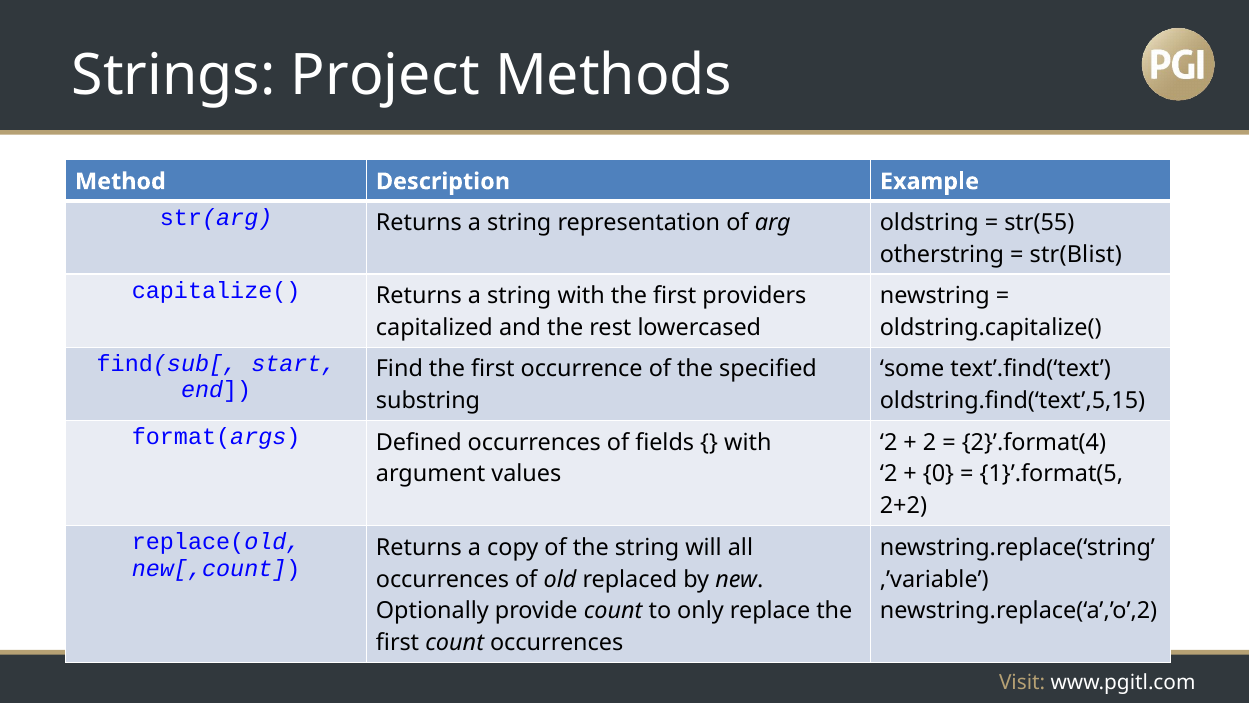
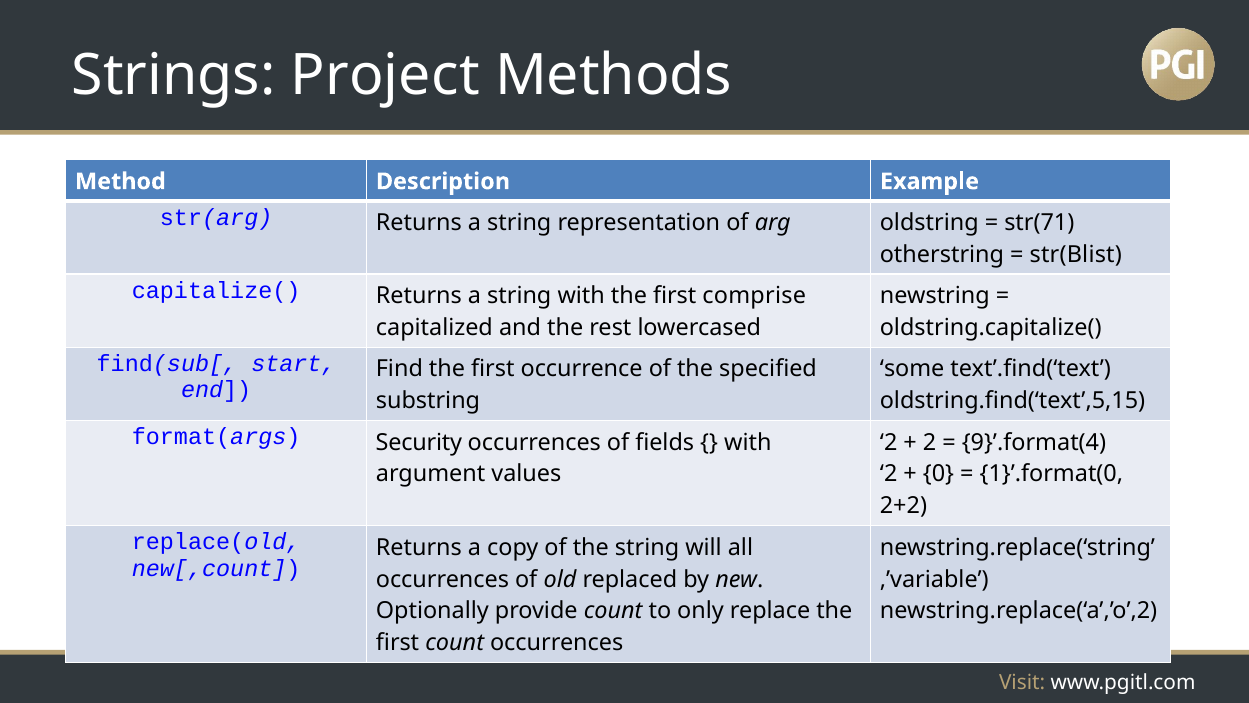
str(55: str(55 -> str(71
providers: providers -> comprise
Defined: Defined -> Security
2}’.format(4: 2}’.format(4 -> 9}’.format(4
1}’.format(5: 1}’.format(5 -> 1}’.format(0
